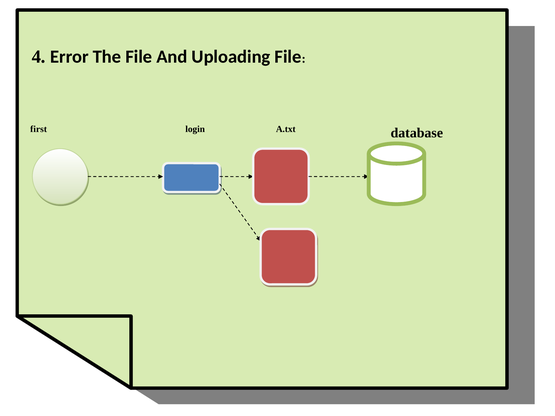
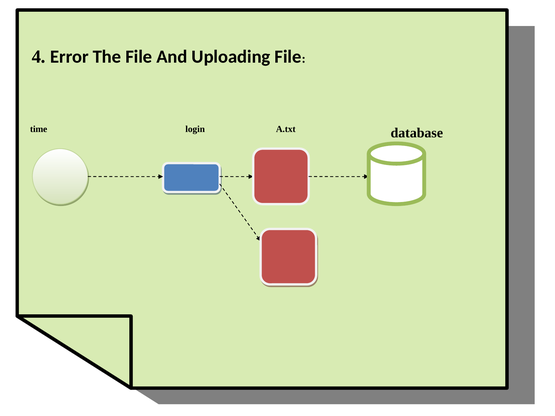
first: first -> time
